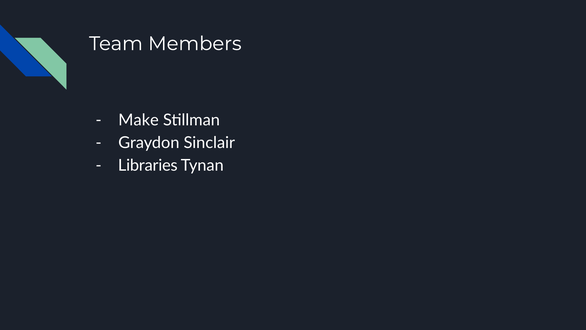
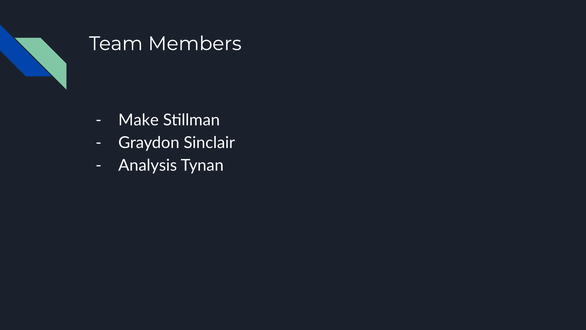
Libraries: Libraries -> Analysis
